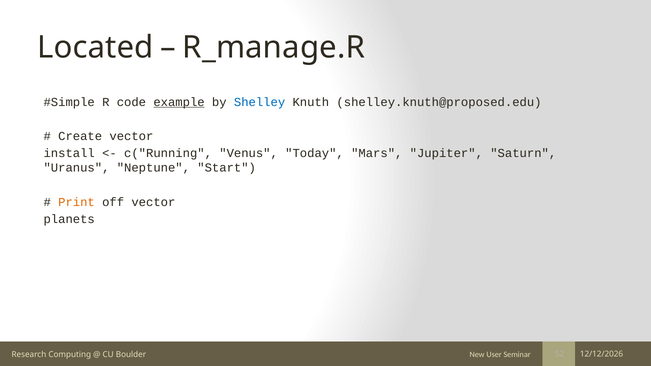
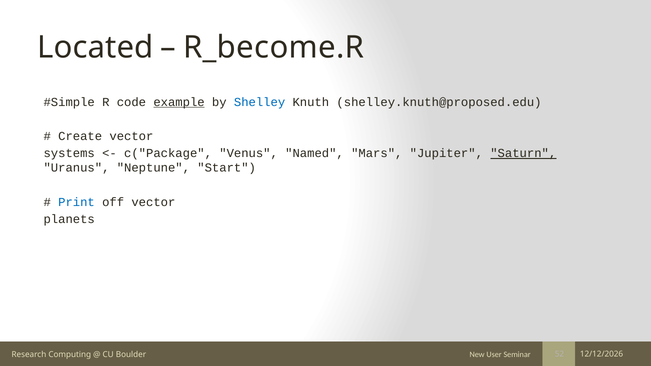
R_manage.R: R_manage.R -> R_become.R
install: install -> systems
c("Running: c("Running -> c("Package
Today: Today -> Named
Saturn underline: none -> present
Print colour: orange -> blue
